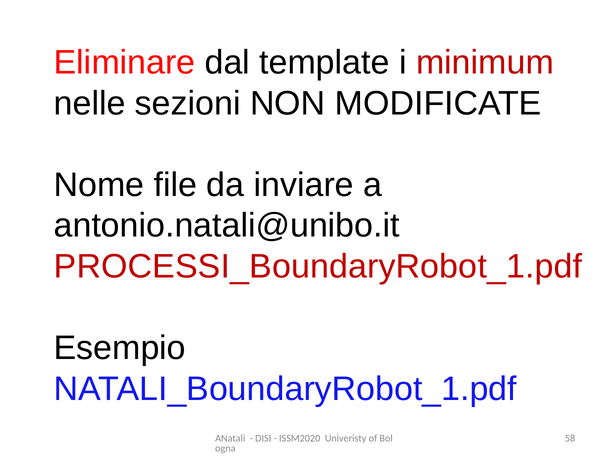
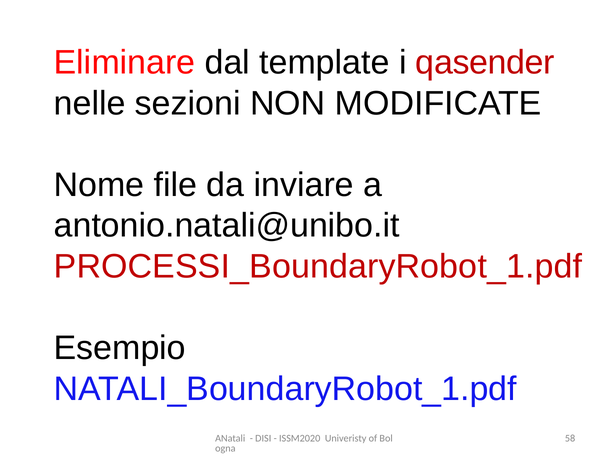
minimum: minimum -> qasender
